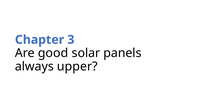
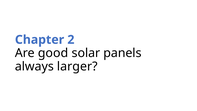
3: 3 -> 2
upper: upper -> larger
